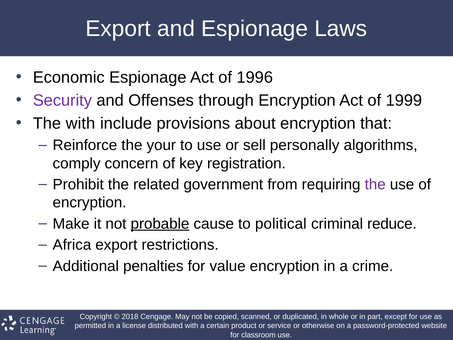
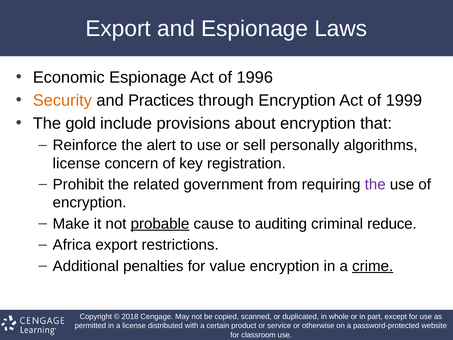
Security colour: purple -> orange
Offenses: Offenses -> Practices
The with: with -> gold
your: your -> alert
comply at (77, 163): comply -> license
political: political -> auditing
crime underline: none -> present
